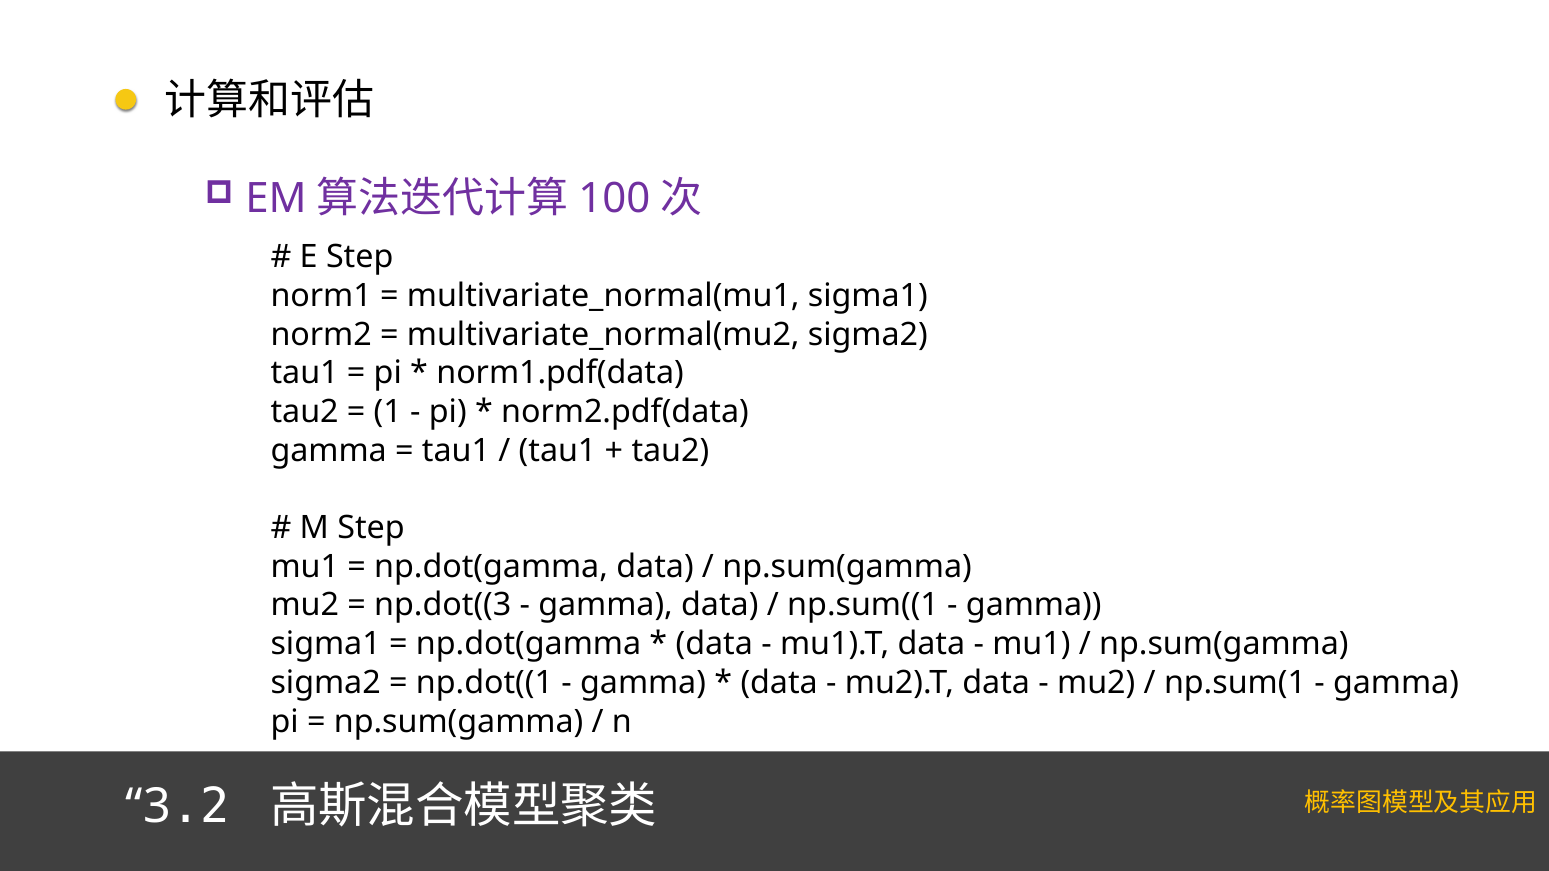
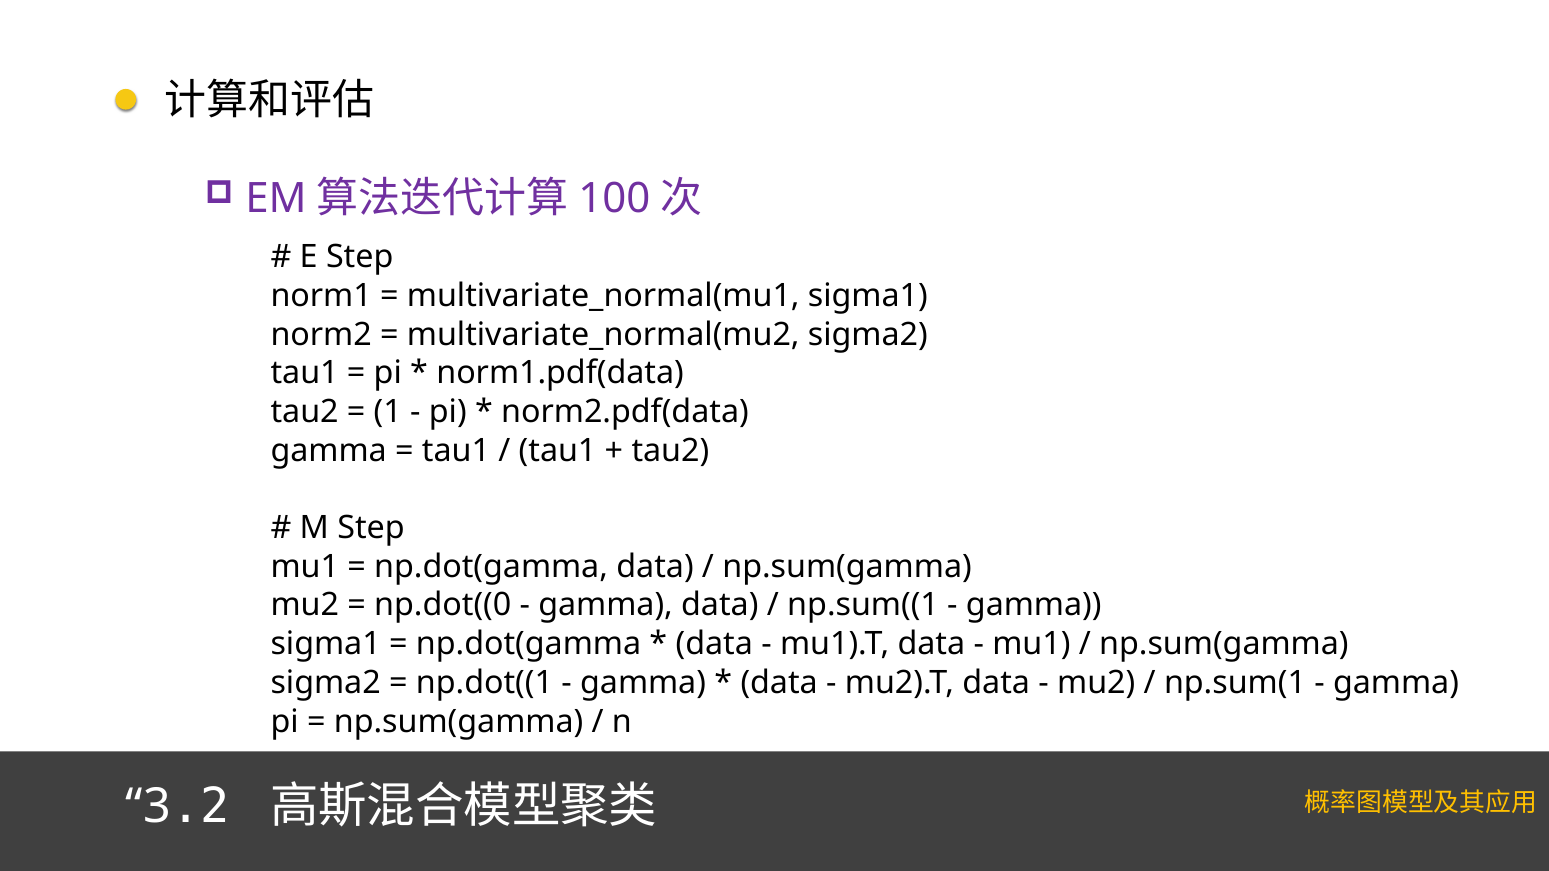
np.dot((3: np.dot((3 -> np.dot((0
